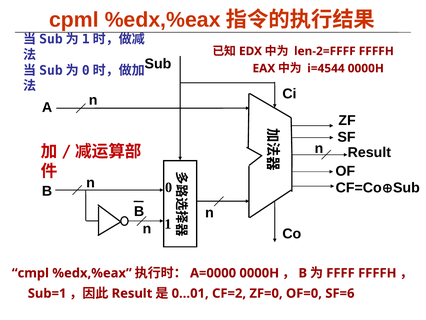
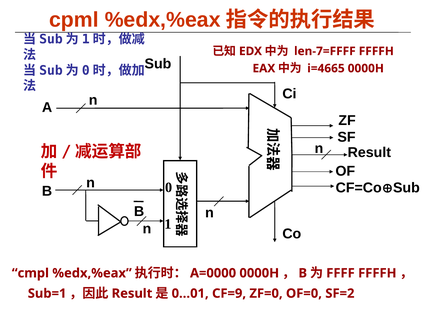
len-2=FFFF: len-2=FFFF -> len-7=FFFF
i=4544: i=4544 -> i=4665
CF=2: CF=2 -> CF=9
SF=6: SF=6 -> SF=2
